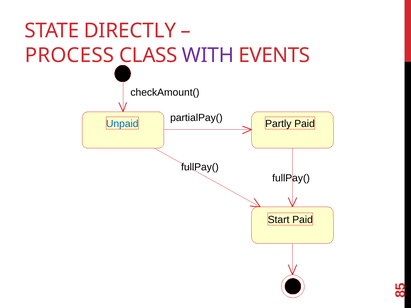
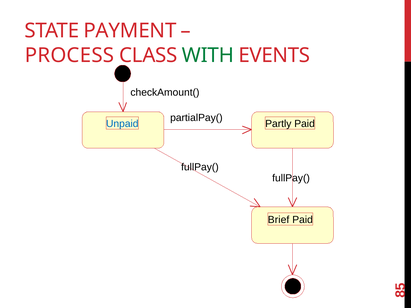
DIRECTLY: DIRECTLY -> PAYMENT
WITH colour: purple -> green
Start: Start -> Brief
